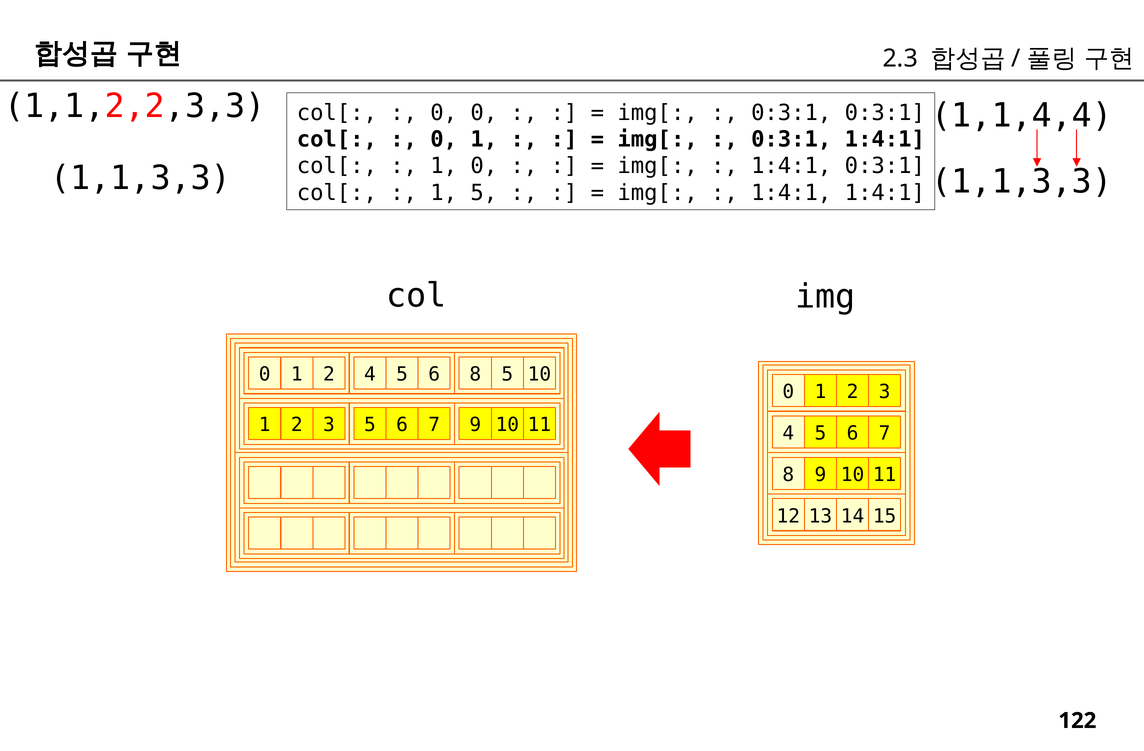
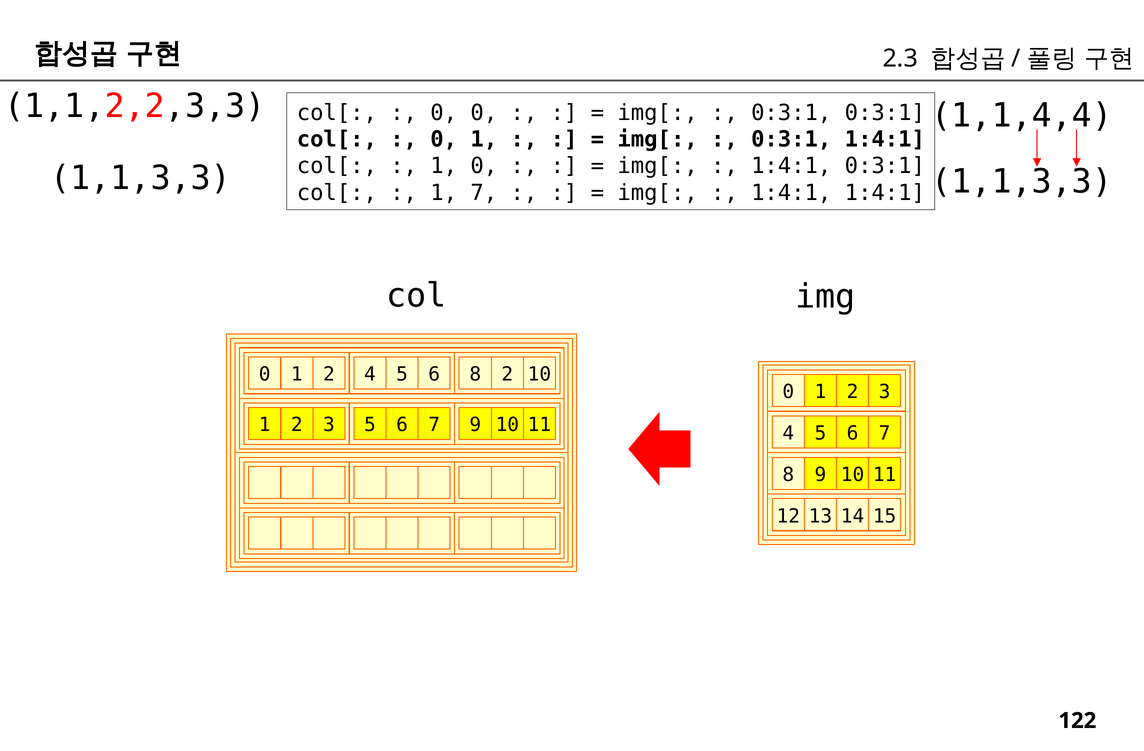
1 5: 5 -> 7
8 5: 5 -> 2
